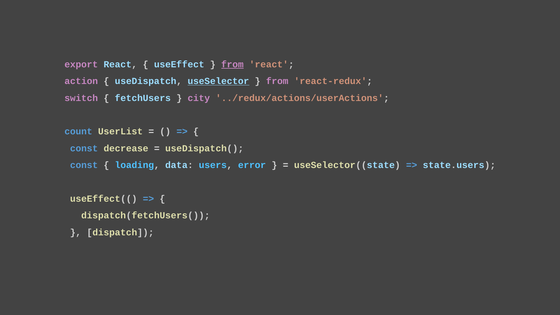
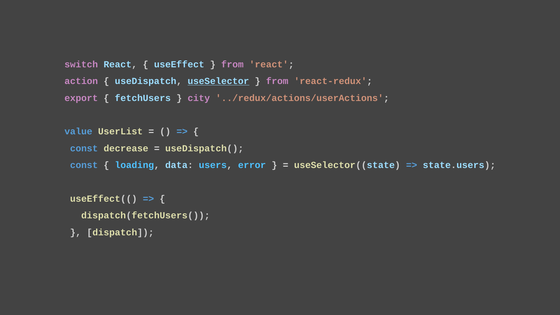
export: export -> switch
from at (232, 64) underline: present -> none
switch: switch -> export
count: count -> value
